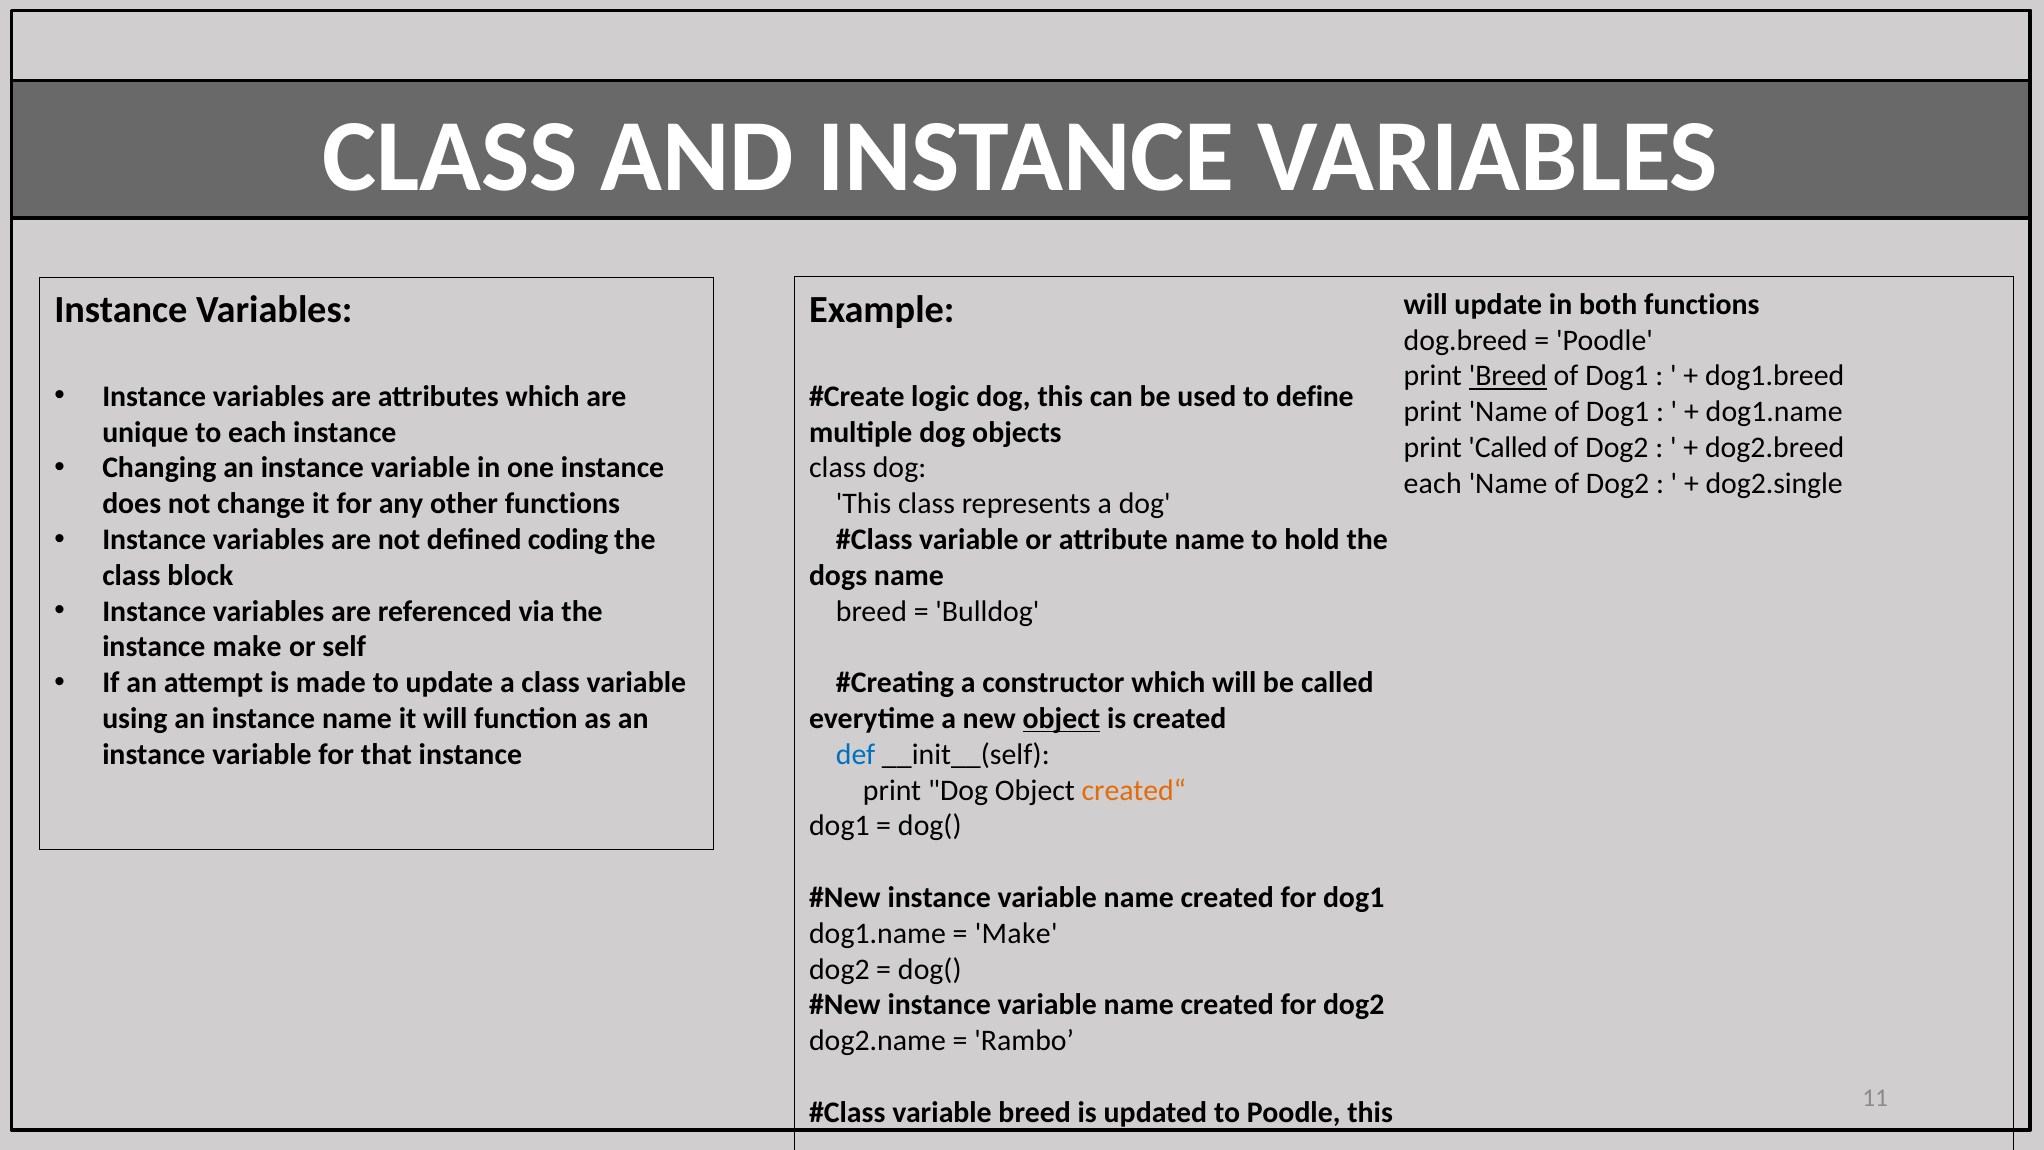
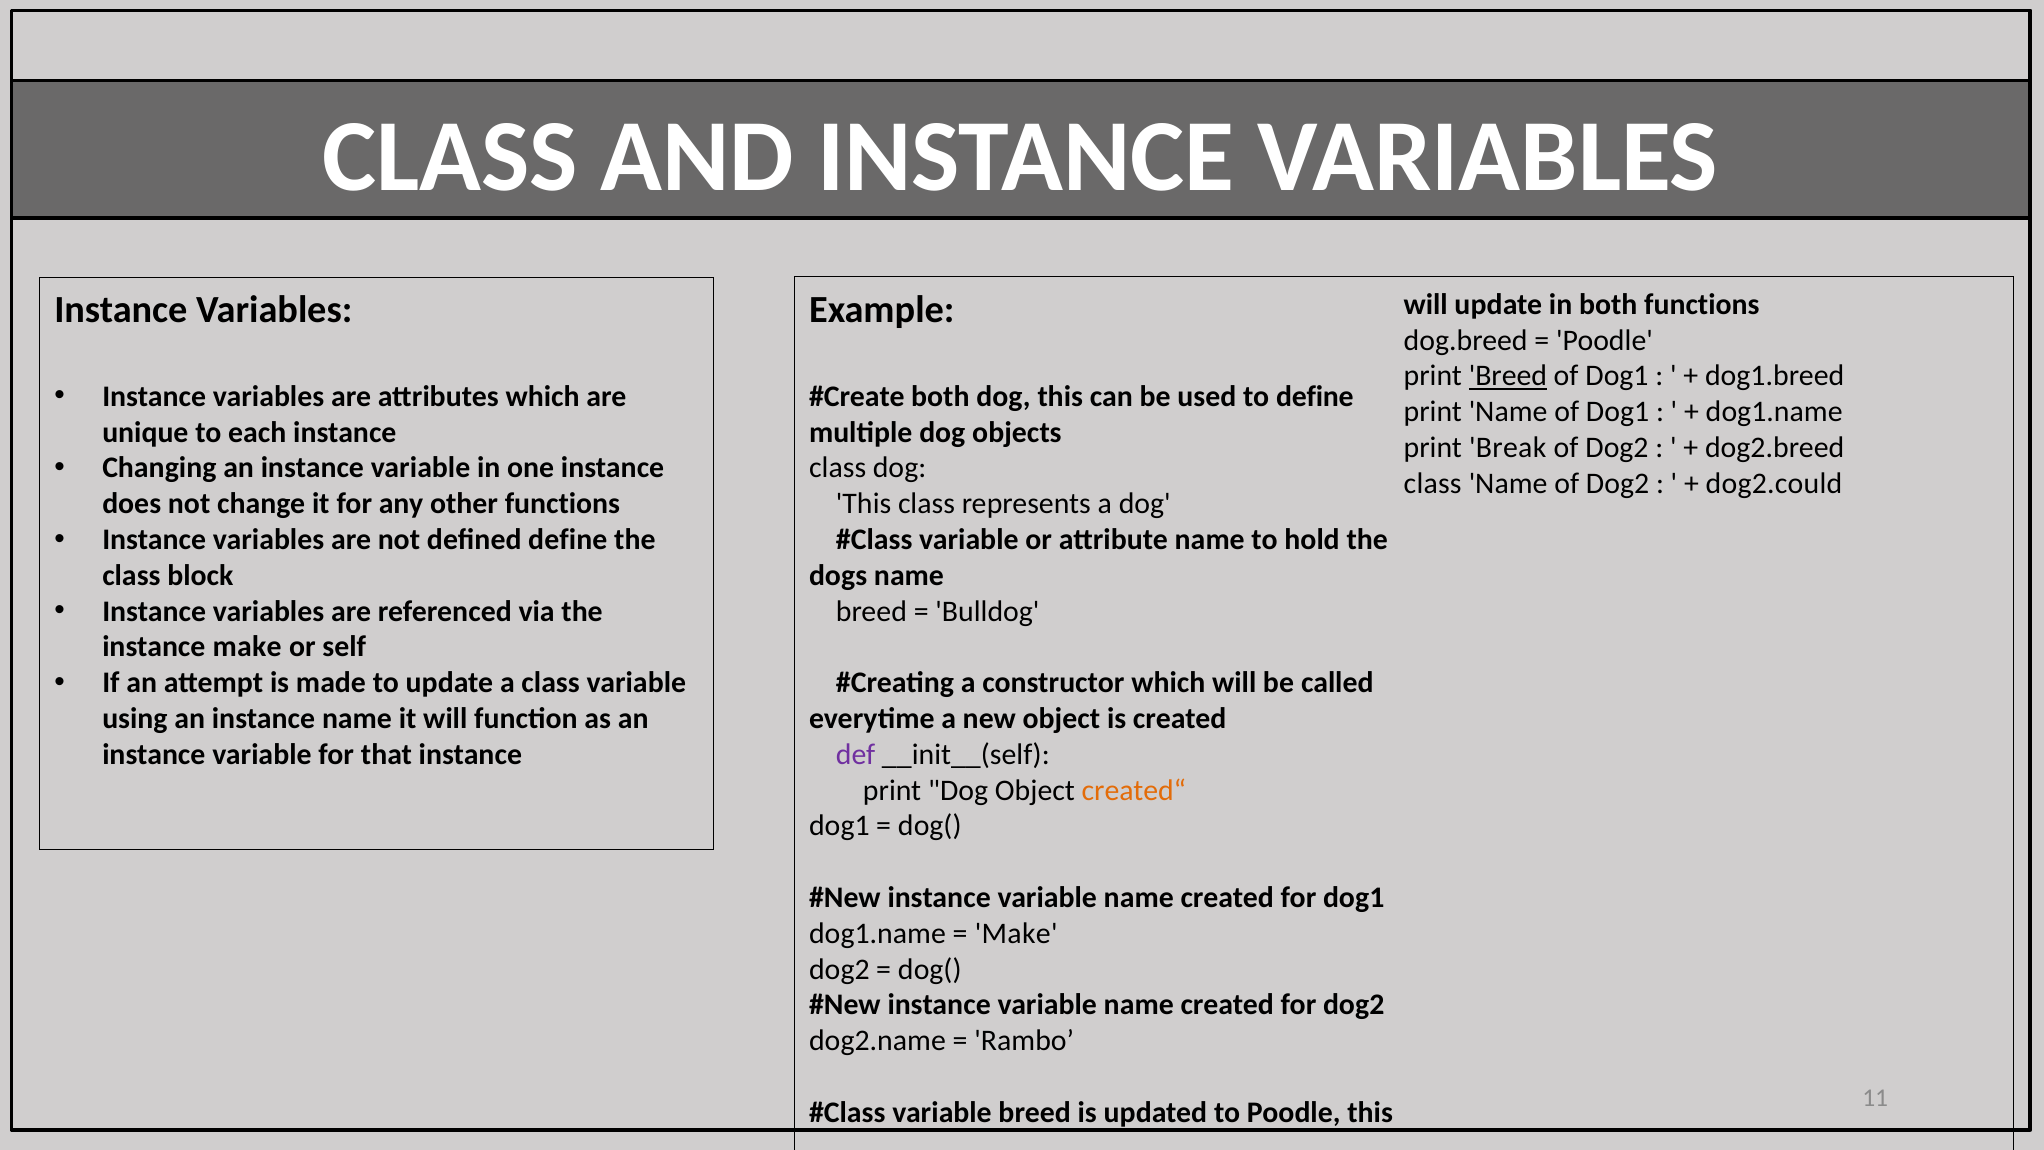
logic at (940, 396): logic -> both
print Called: Called -> Break
each at (1433, 483): each -> class
dog2.single: dog2.single -> dog2.could
defined coding: coding -> define
object at (1061, 719) underline: present -> none
def colour: blue -> purple
